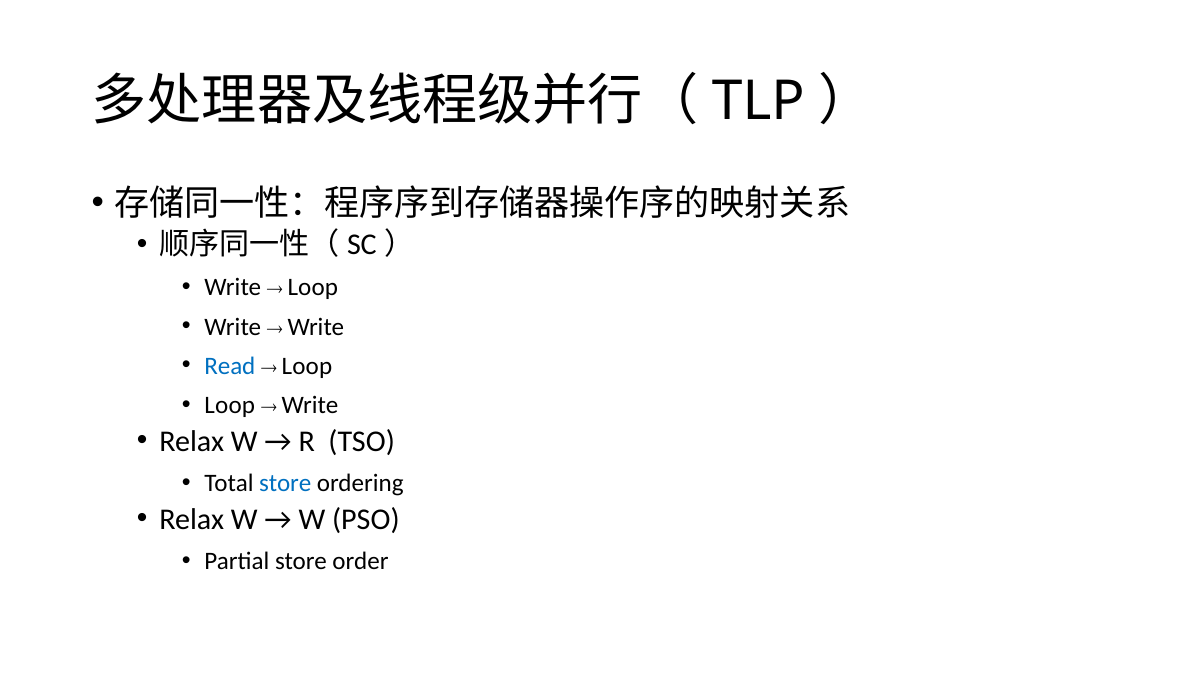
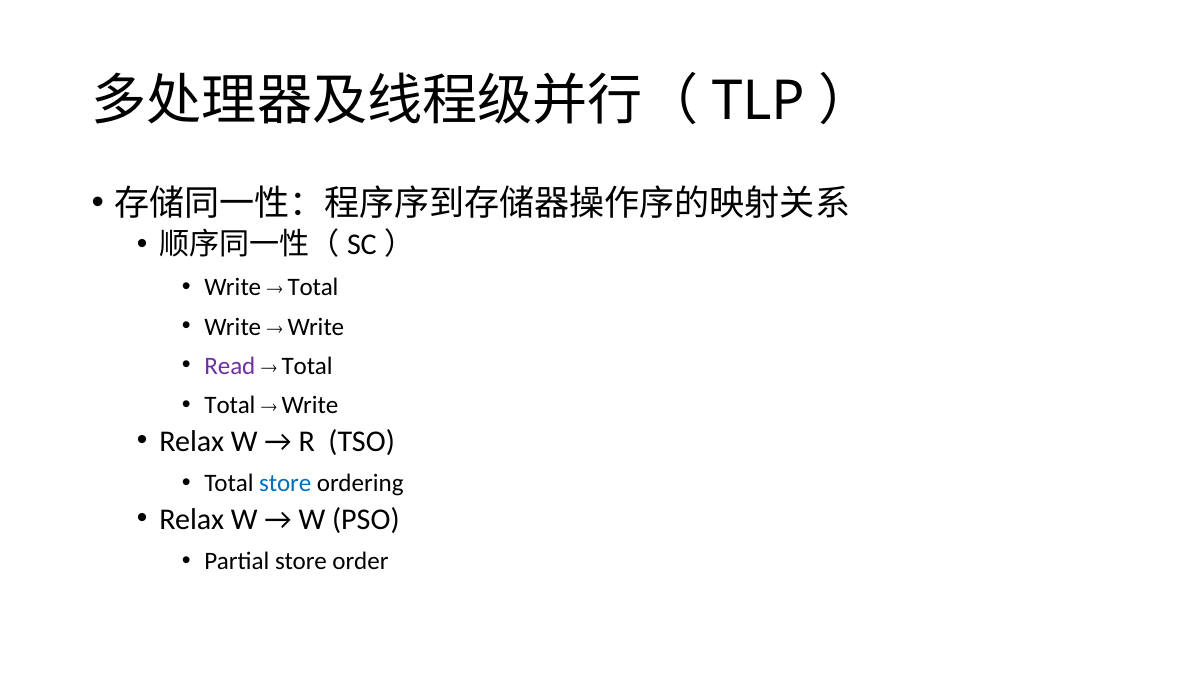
Loop at (313, 287): Loop -> Total
Read colour: blue -> purple
Loop at (307, 366): Loop -> Total
Loop at (230, 405): Loop -> Total
